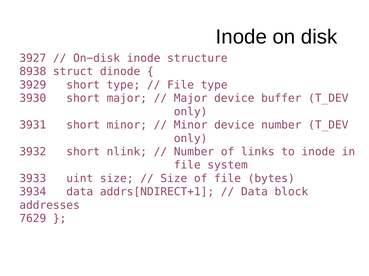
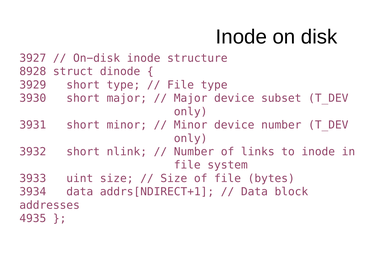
8938: 8938 -> 8928
buffer: buffer -> subset
7629: 7629 -> 4935
